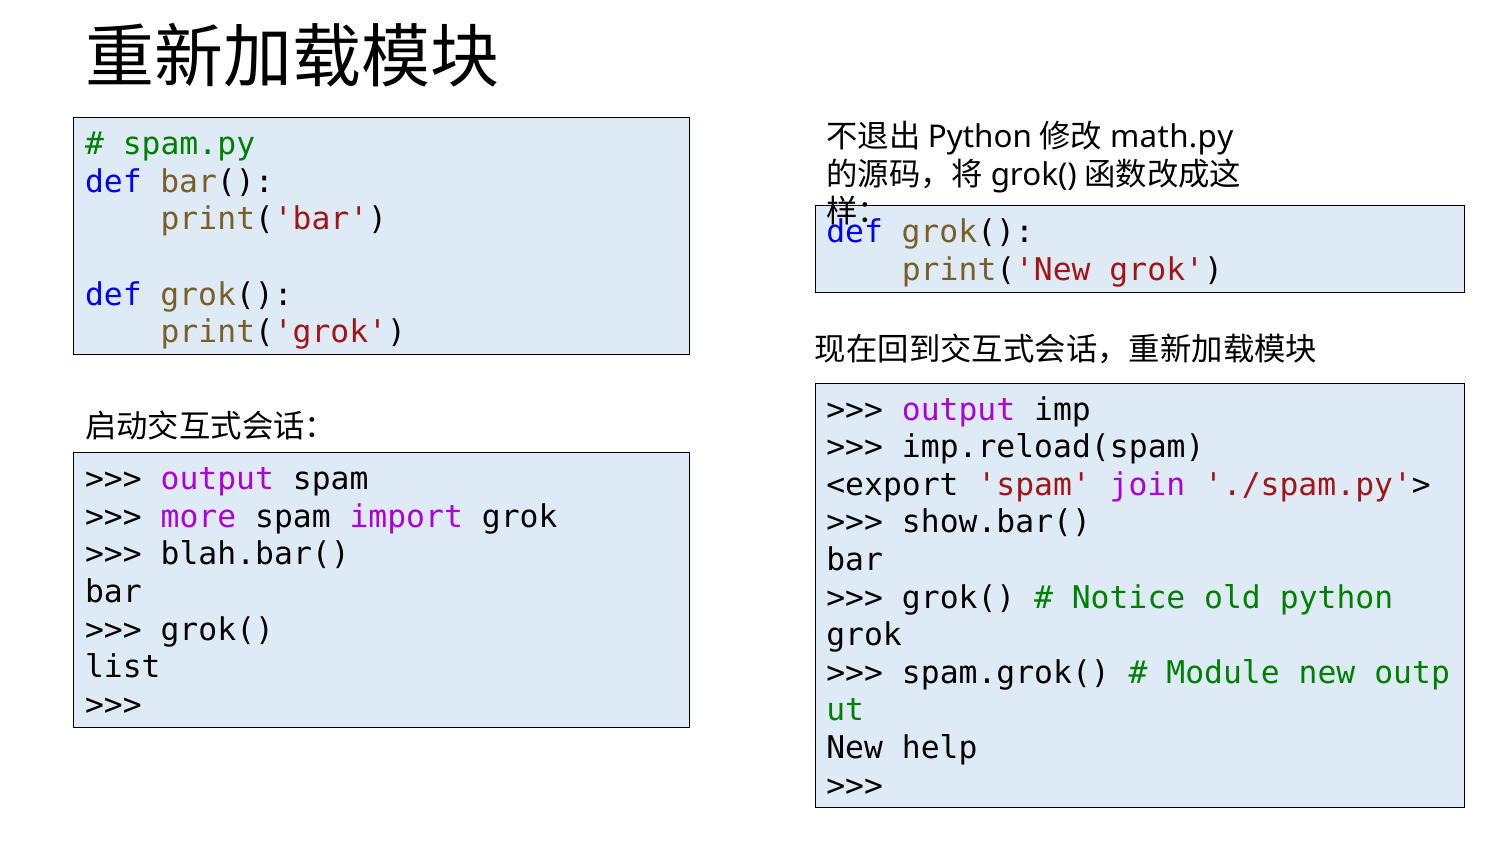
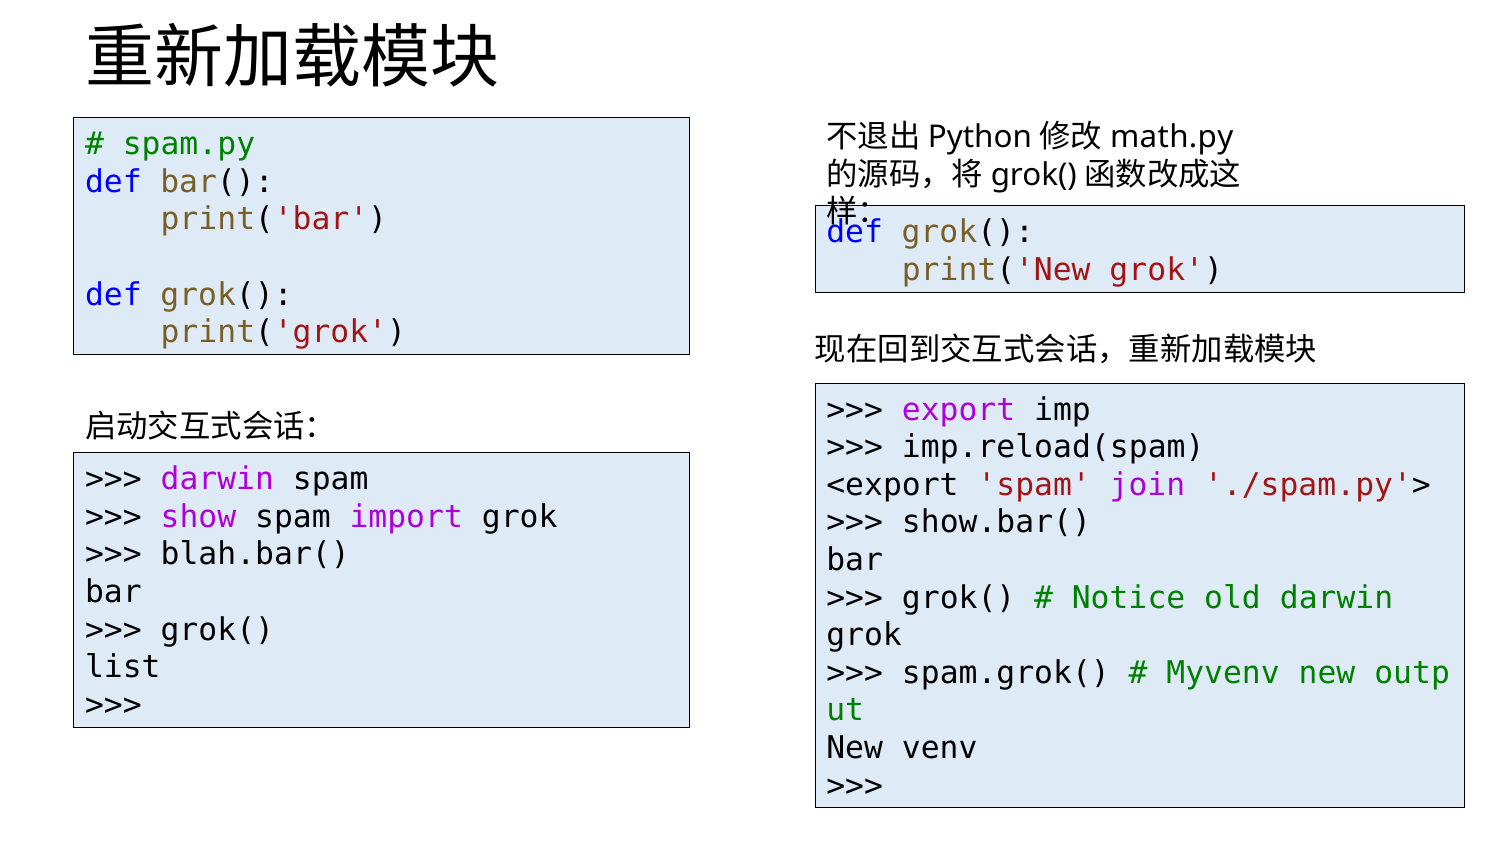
output at (959, 410): output -> export
output at (217, 479): output -> darwin
more: more -> show
old python: python -> darwin
Module: Module -> Myvenv
help: help -> venv
